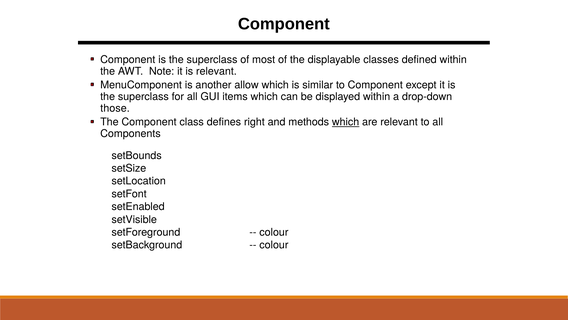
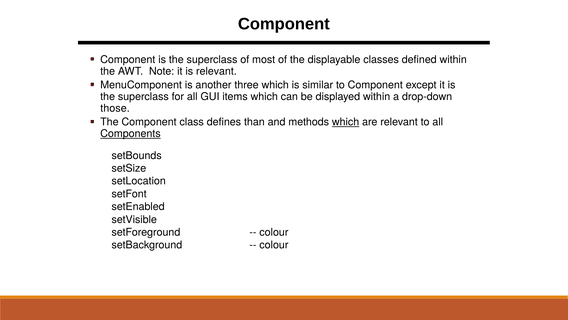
allow: allow -> three
right: right -> than
Components underline: none -> present
